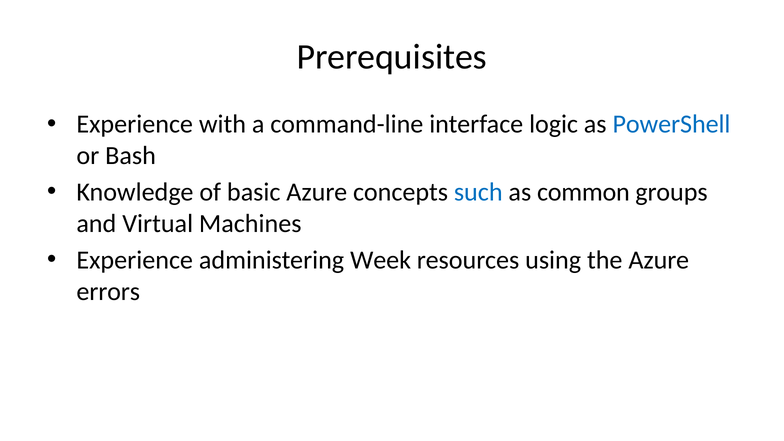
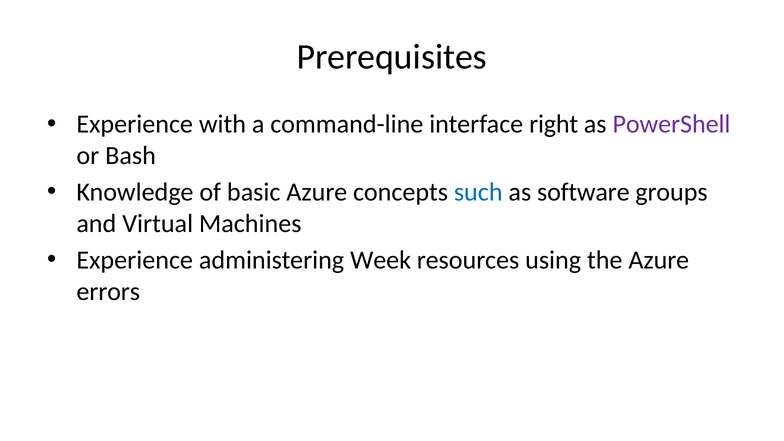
logic: logic -> right
PowerShell colour: blue -> purple
common: common -> software
